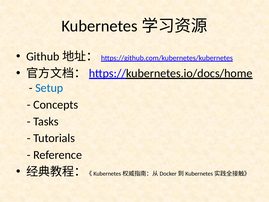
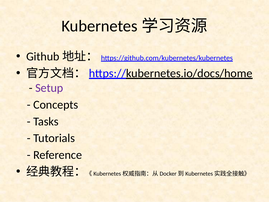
Setup colour: blue -> purple
